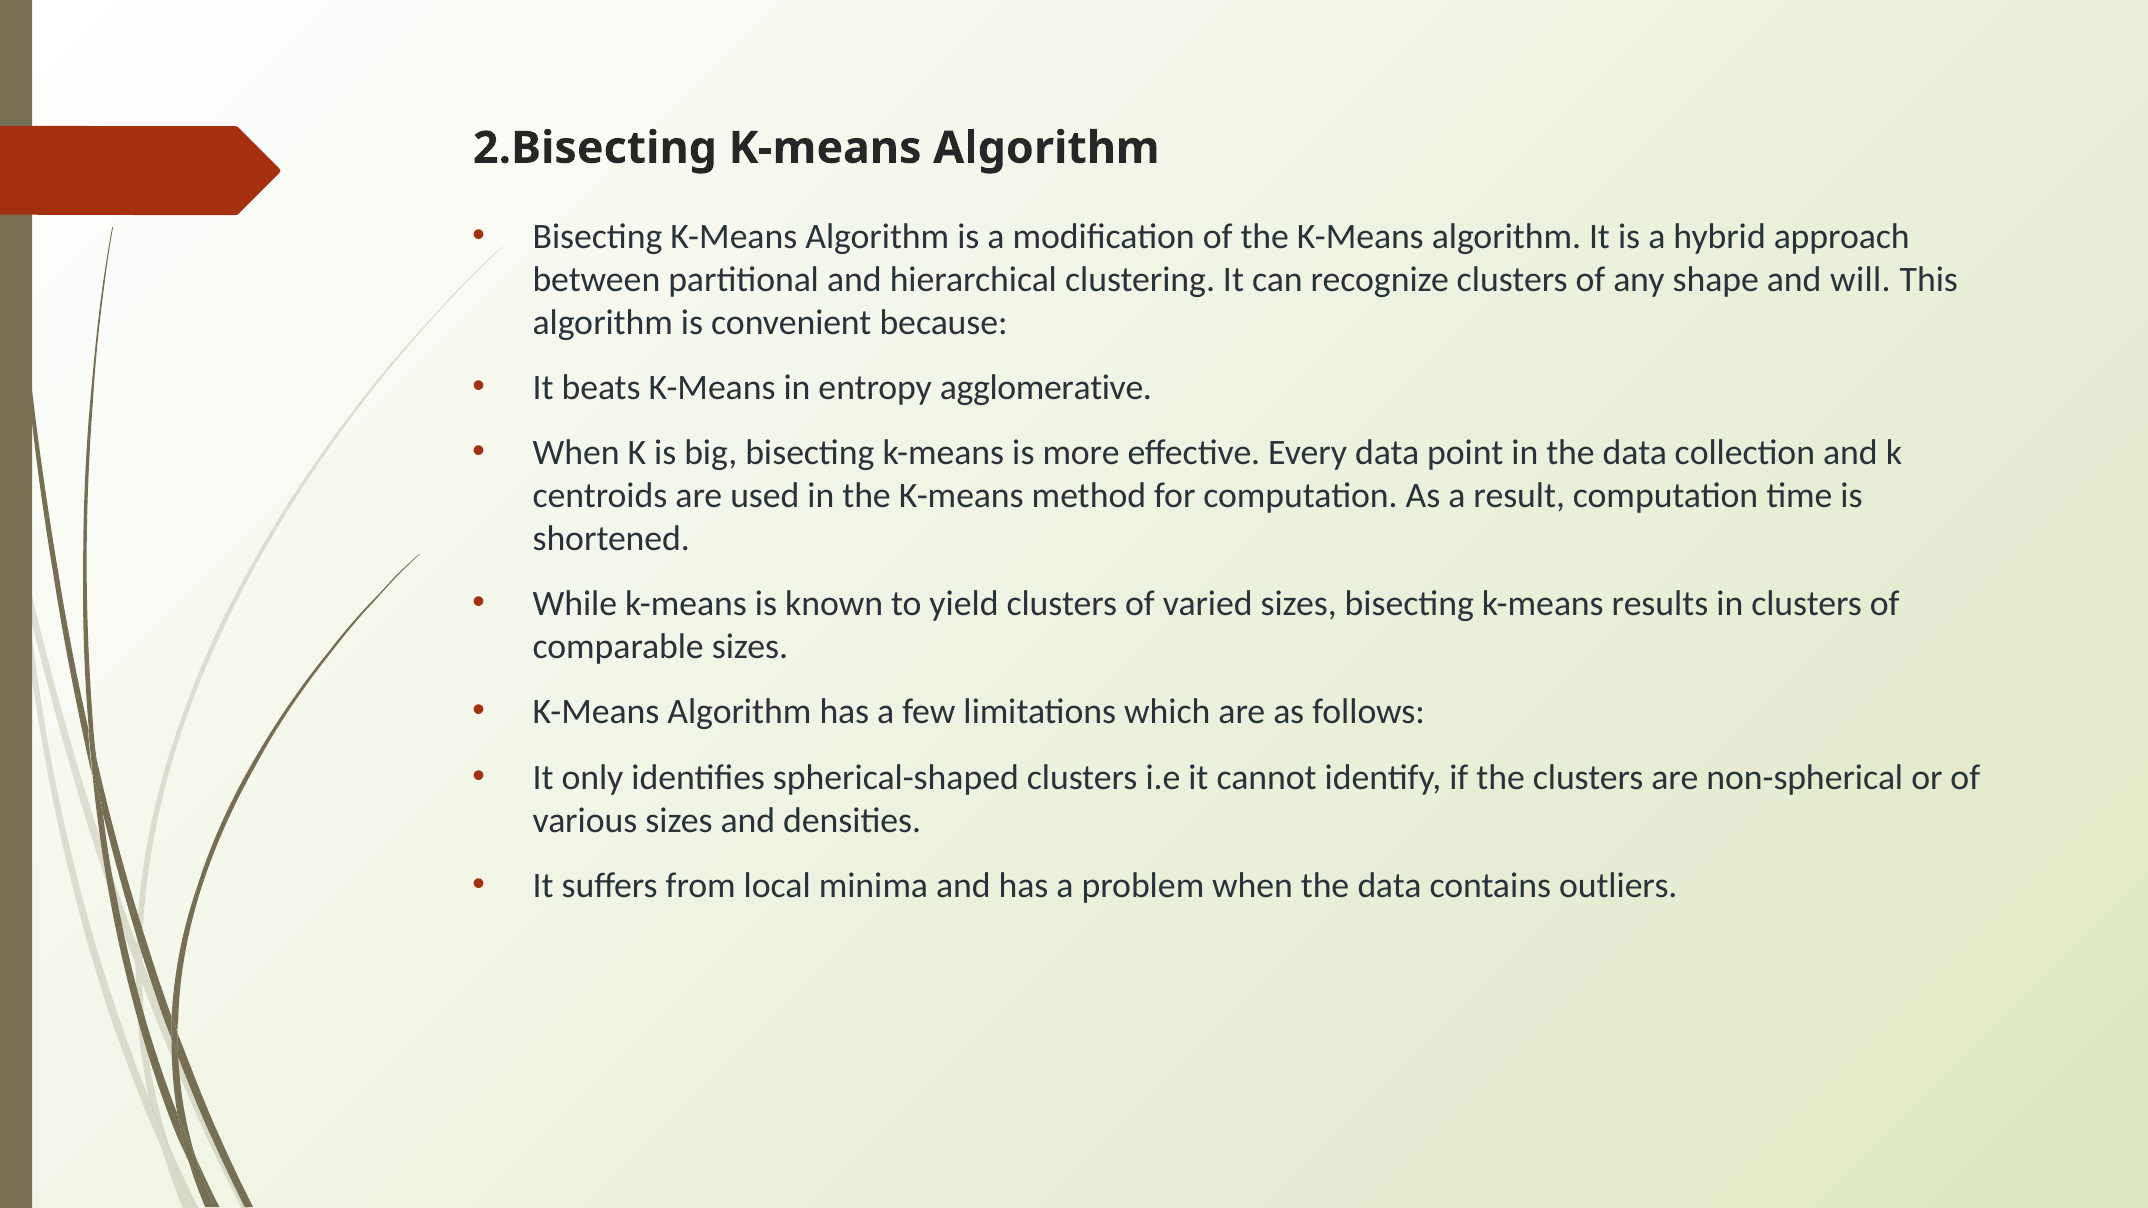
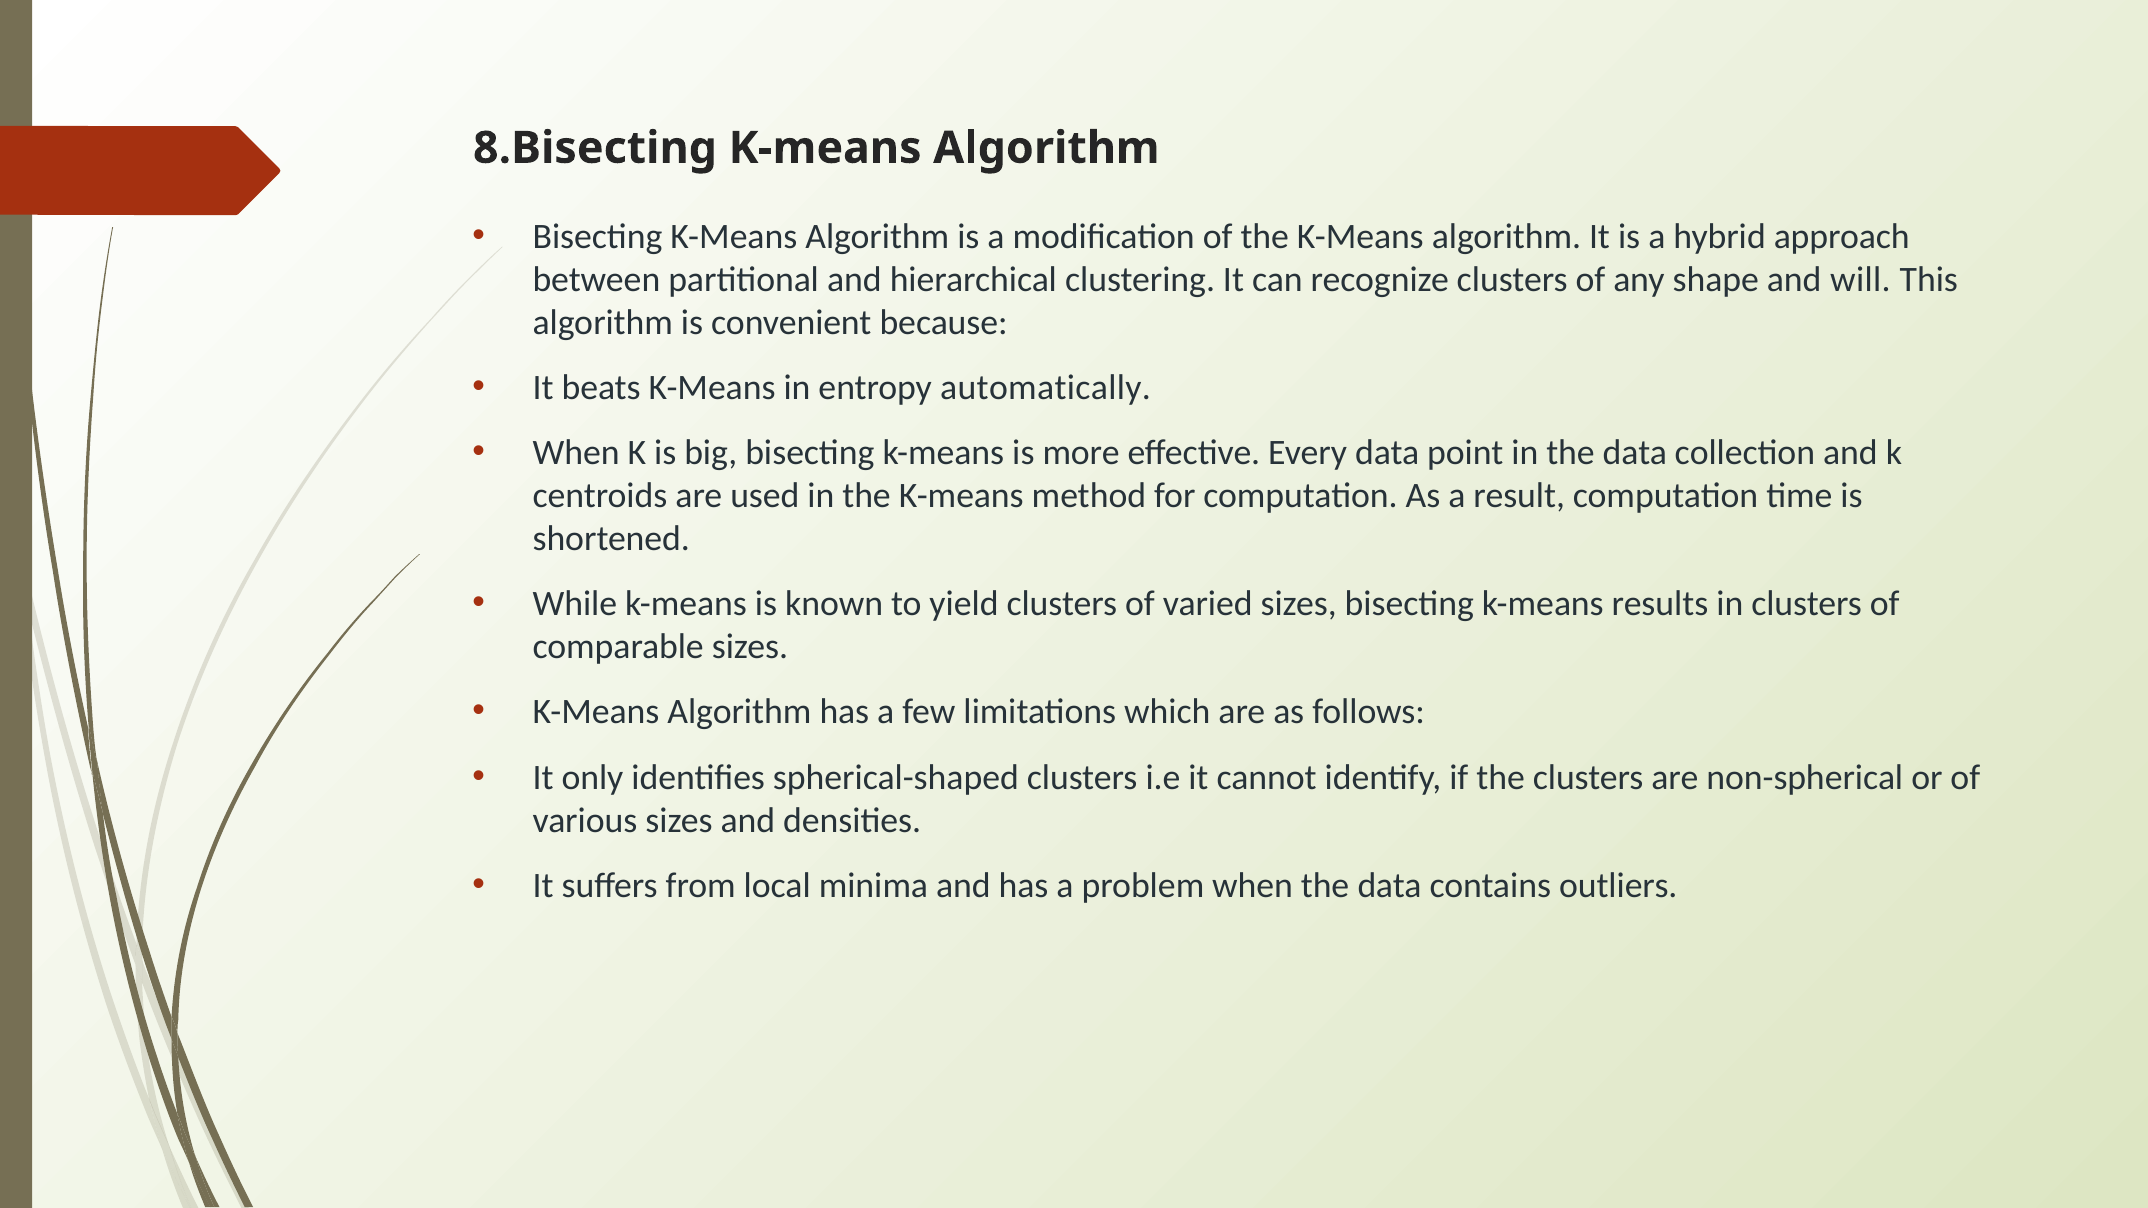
2.Bisecting: 2.Bisecting -> 8.Bisecting
agglomerative: agglomerative -> automatically
